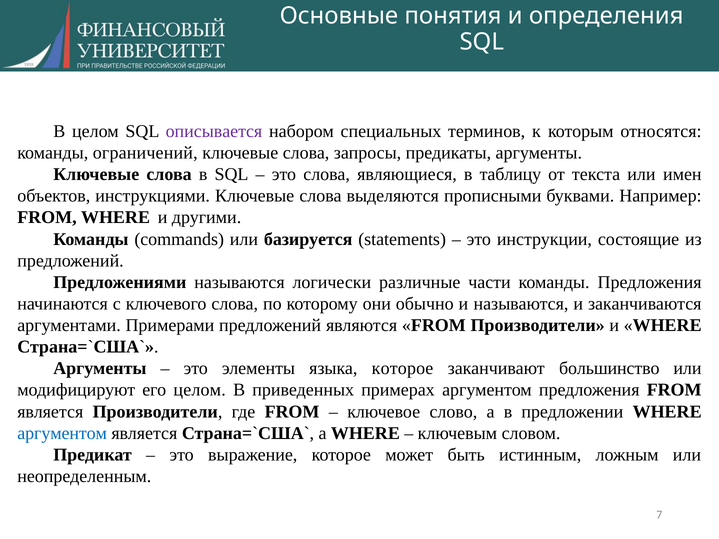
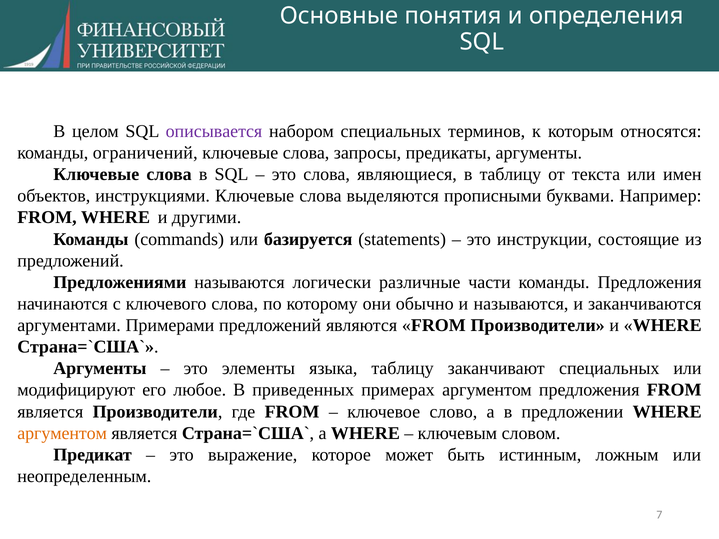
языка которое: которое -> таблицу
заканчивают большинство: большинство -> специальных
его целом: целом -> любое
аргументом at (62, 433) colour: blue -> orange
